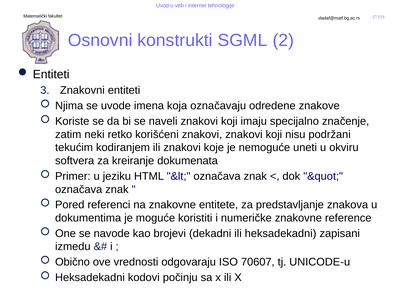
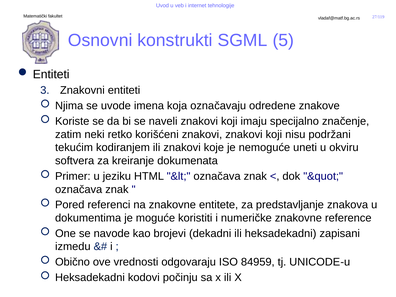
2: 2 -> 5
70607: 70607 -> 84959
